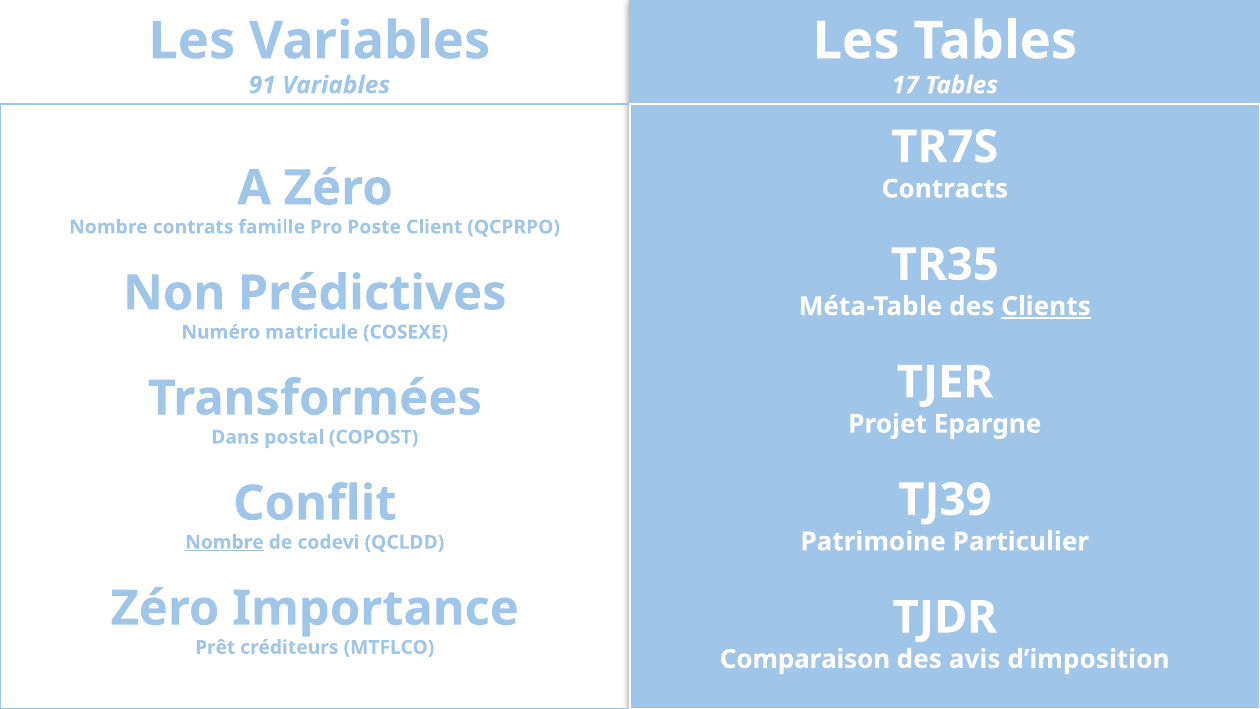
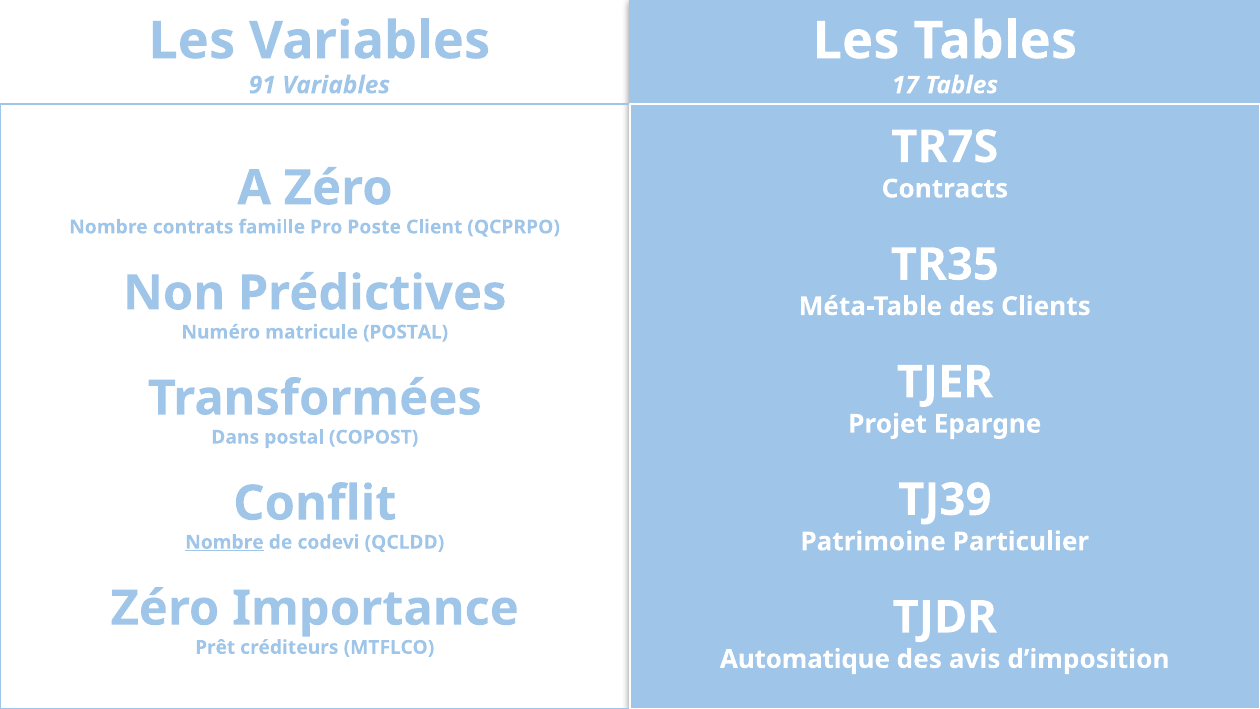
Clients underline: present -> none
matricule COSEXE: COSEXE -> POSTAL
Comparaison: Comparaison -> Automatique
